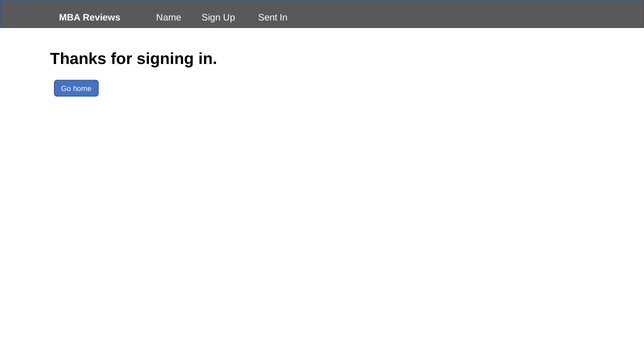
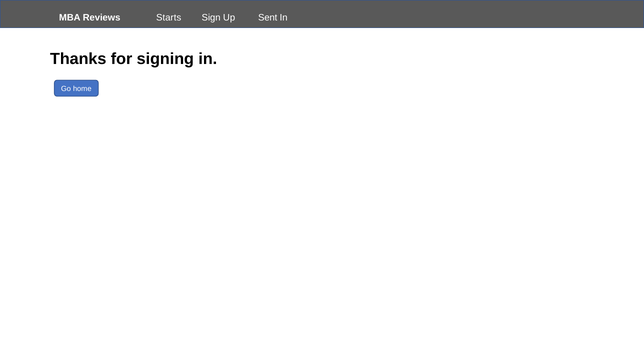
Name: Name -> Starts
